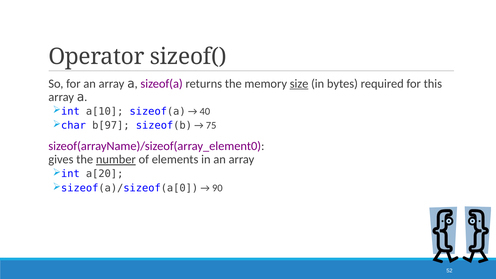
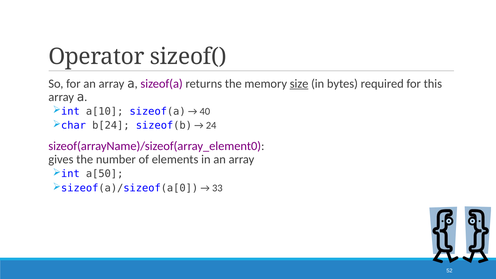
b[97: b[97 -> b[24
75: 75 -> 24
number underline: present -> none
a[20: a[20 -> a[50
90: 90 -> 33
